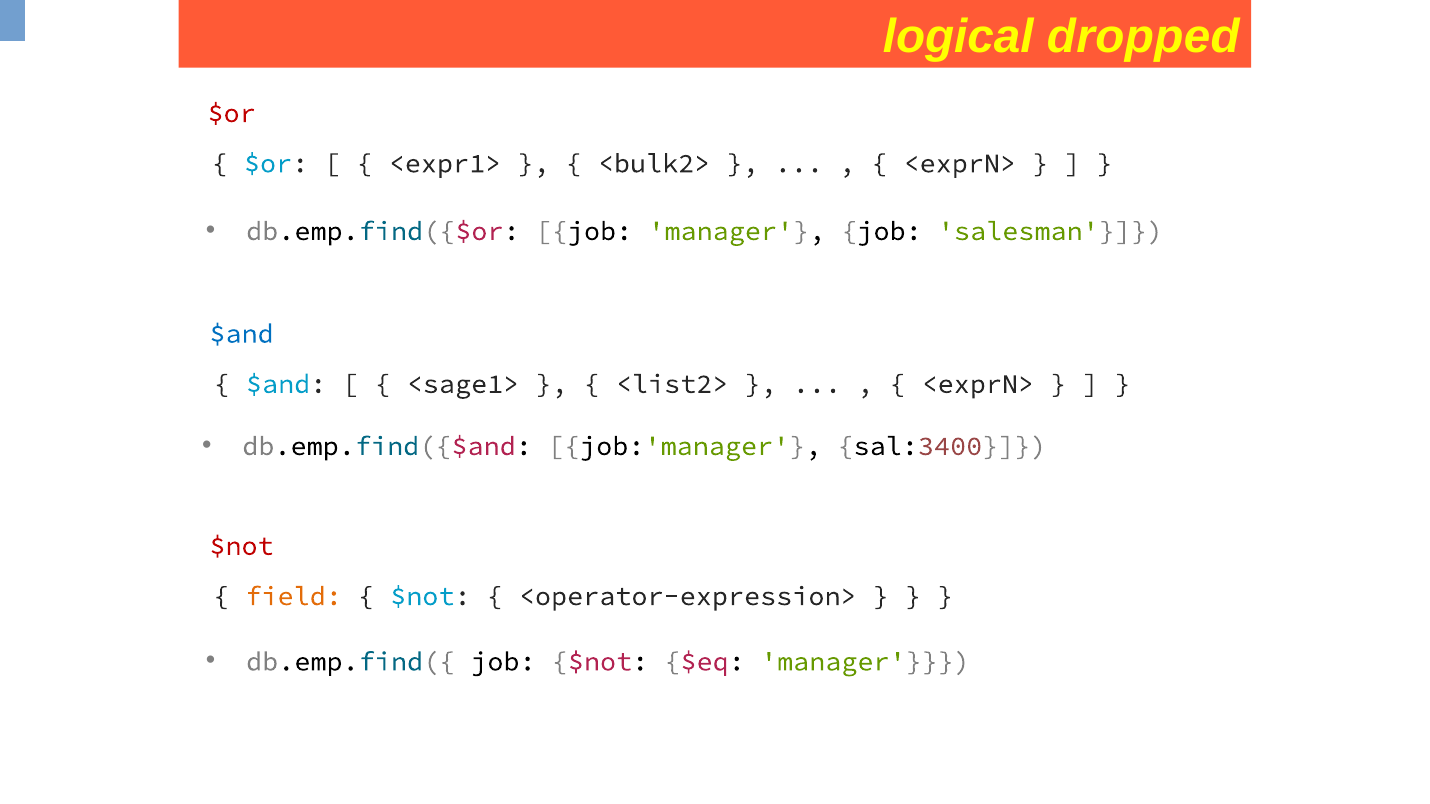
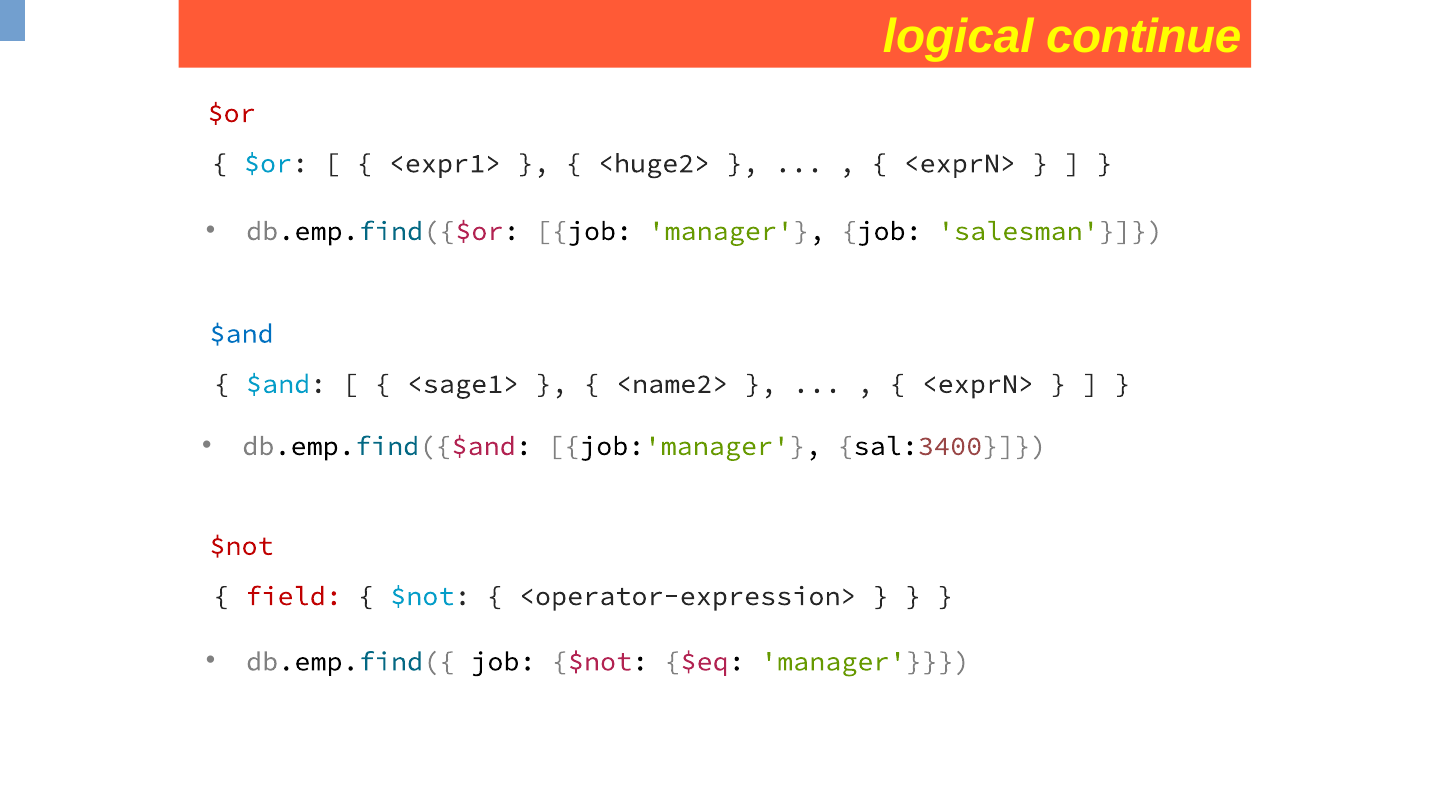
dropped: dropped -> continue
<bulk2>: <bulk2> -> <huge2>
<list2>: <list2> -> <name2>
field colour: orange -> red
